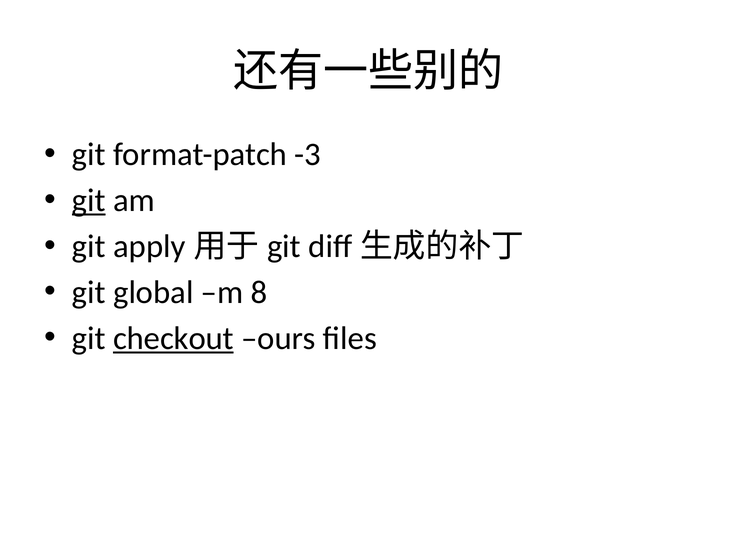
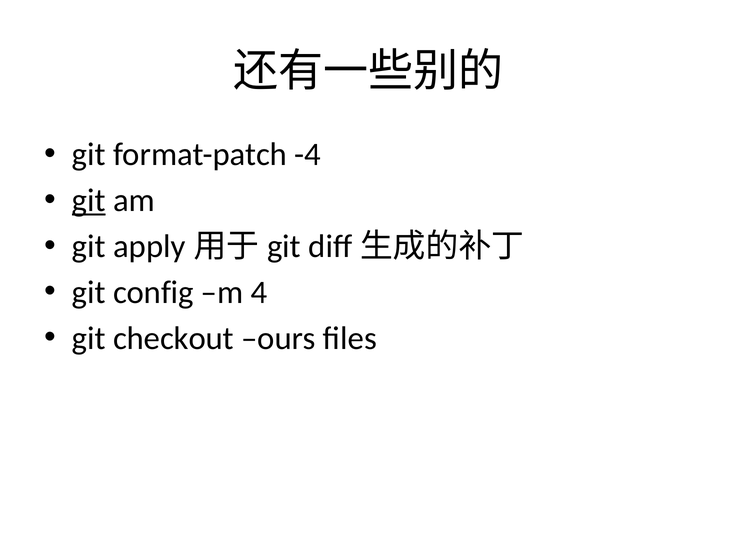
-3: -3 -> -4
global: global -> config
8: 8 -> 4
checkout underline: present -> none
